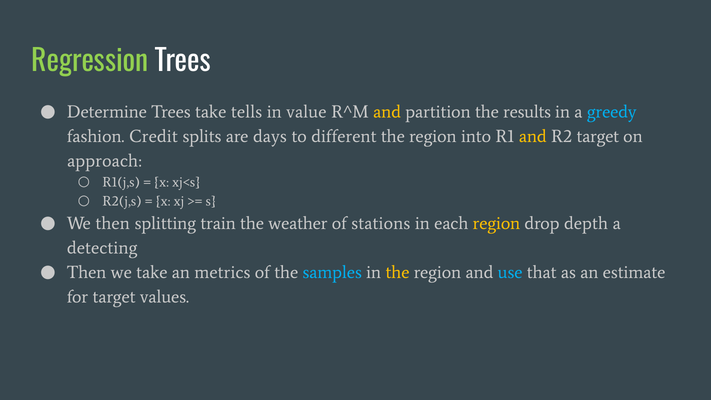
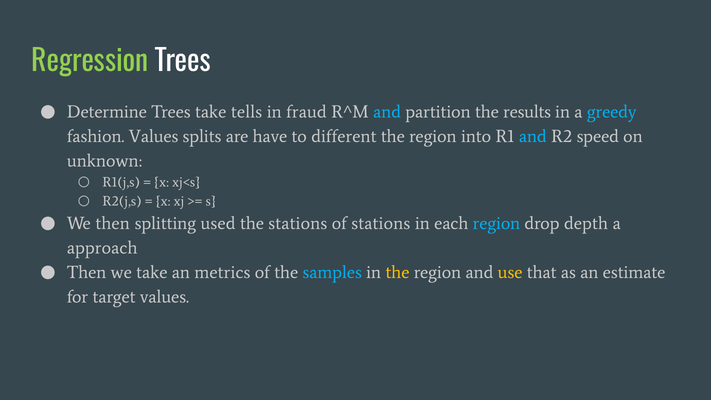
value: value -> fraud
and at (387, 112) colour: yellow -> light blue
fashion Credit: Credit -> Values
days: days -> have
and at (533, 136) colour: yellow -> light blue
R2 target: target -> speed
approach: approach -> unknown
train: train -> used
the weather: weather -> stations
region at (496, 224) colour: yellow -> light blue
detecting: detecting -> approach
use colour: light blue -> yellow
